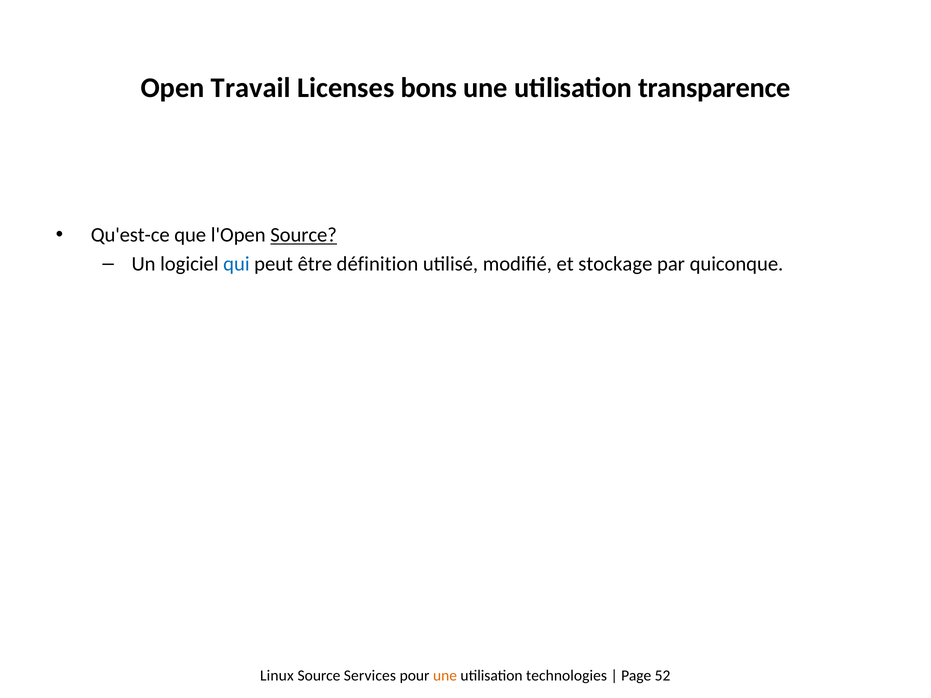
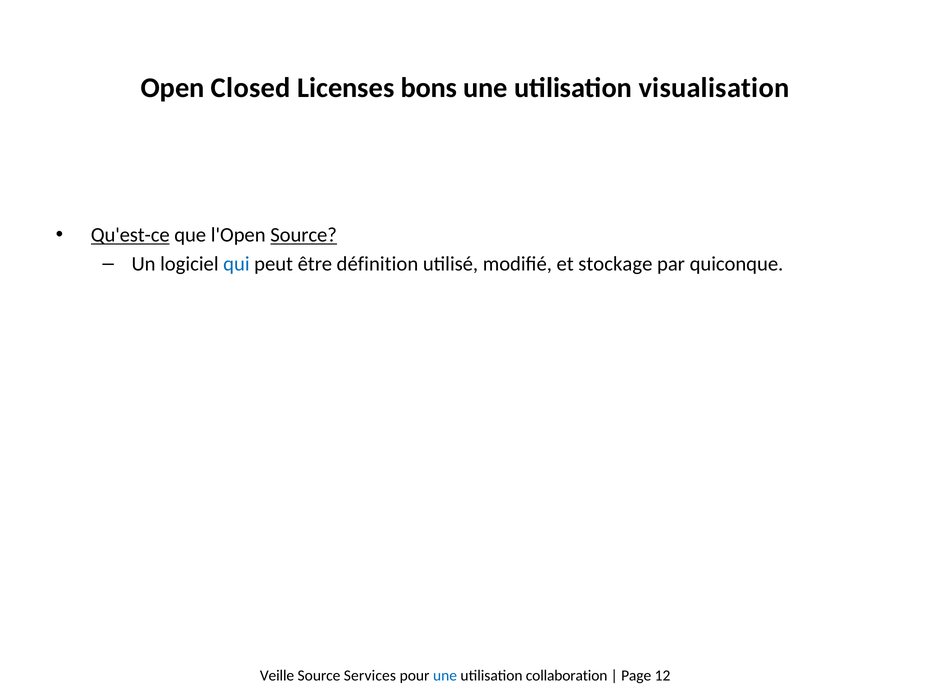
Travail: Travail -> Closed
transparence: transparence -> visualisation
Qu'est-ce underline: none -> present
Linux: Linux -> Veille
une at (445, 676) colour: orange -> blue
technologies: technologies -> collaboration
52: 52 -> 12
